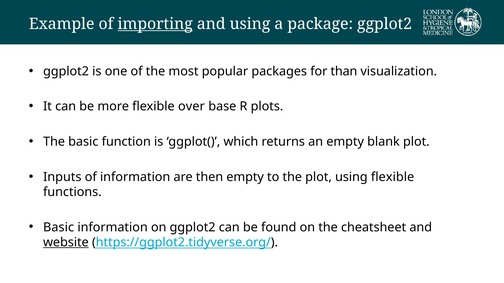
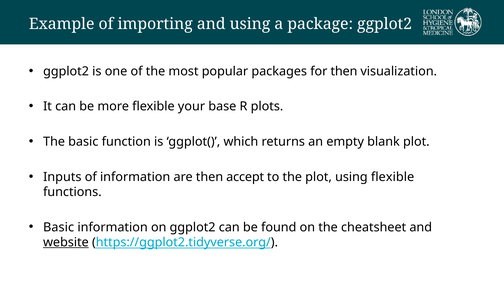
importing underline: present -> none
for than: than -> then
over: over -> your
then empty: empty -> accept
